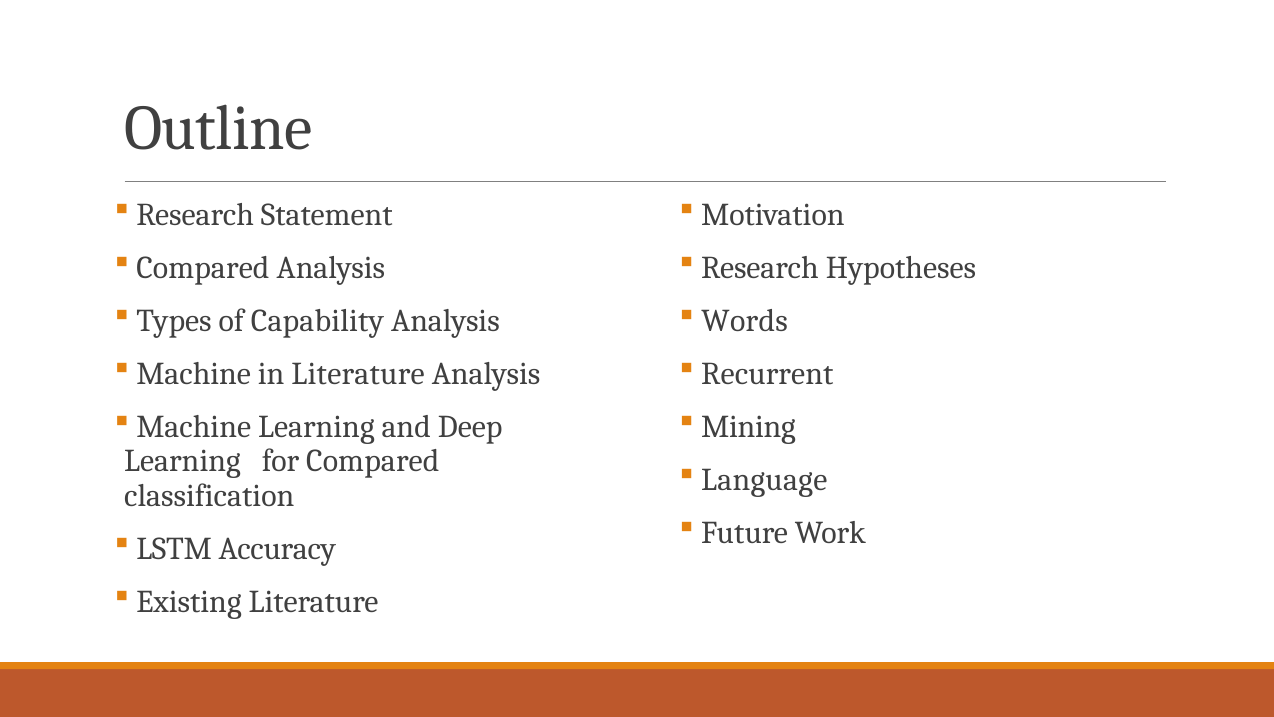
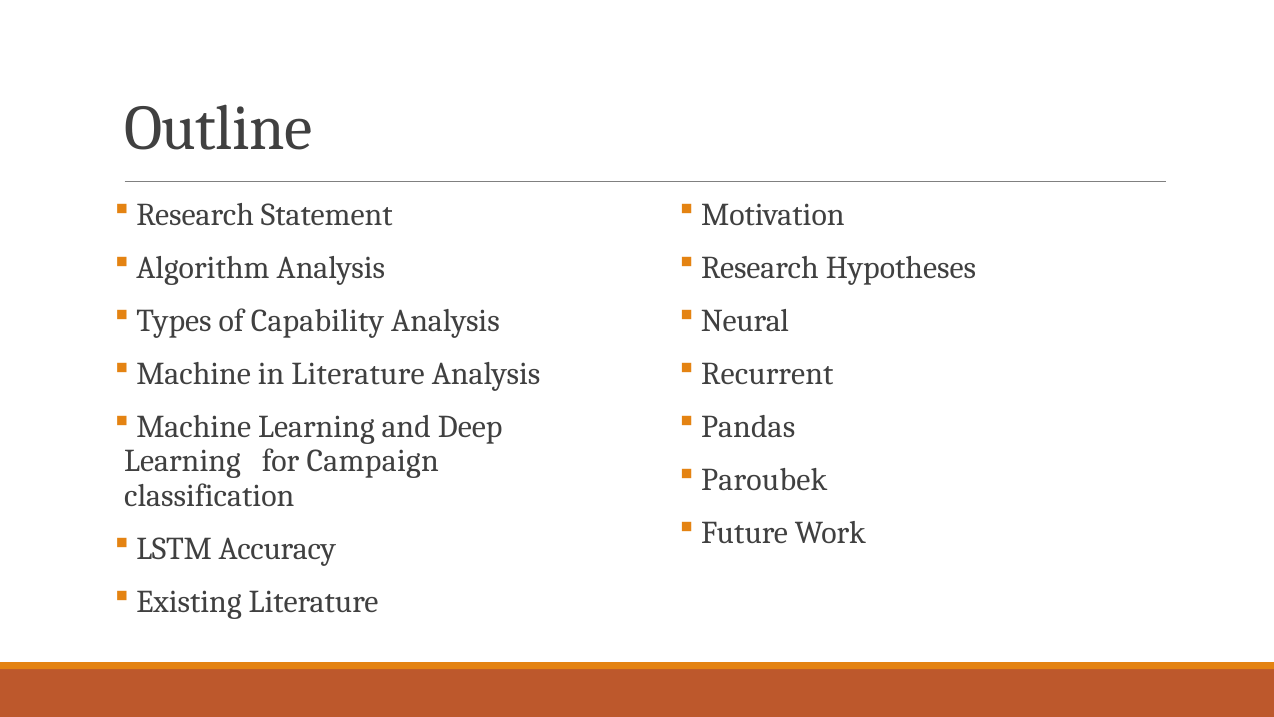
Compared at (203, 268): Compared -> Algorithm
Words: Words -> Neural
Mining: Mining -> Pandas
for Compared: Compared -> Campaign
Language: Language -> Paroubek
